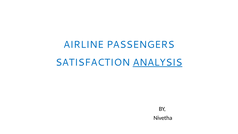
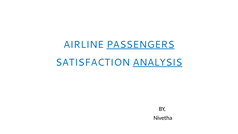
PASSENGERS underline: none -> present
